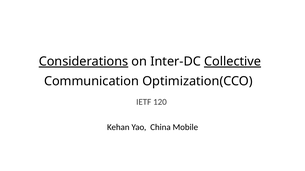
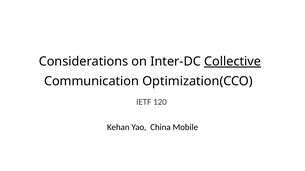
Considerations underline: present -> none
